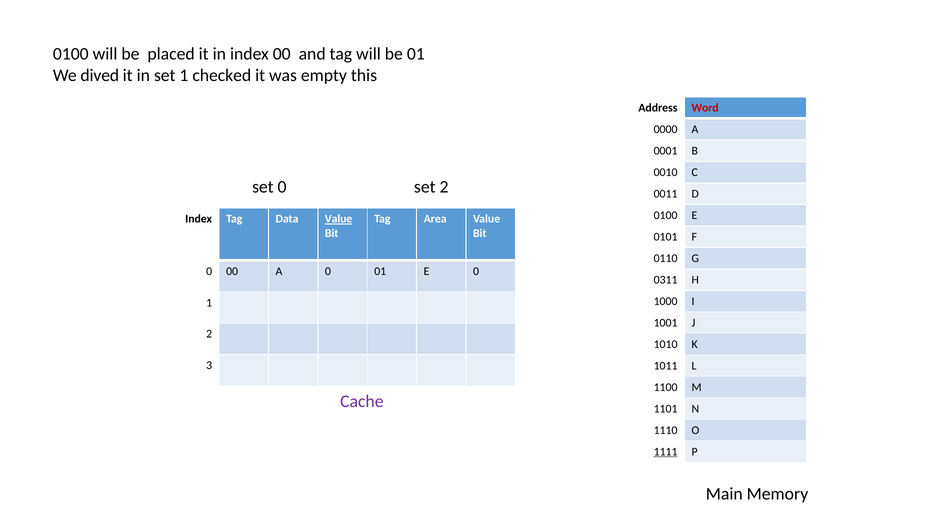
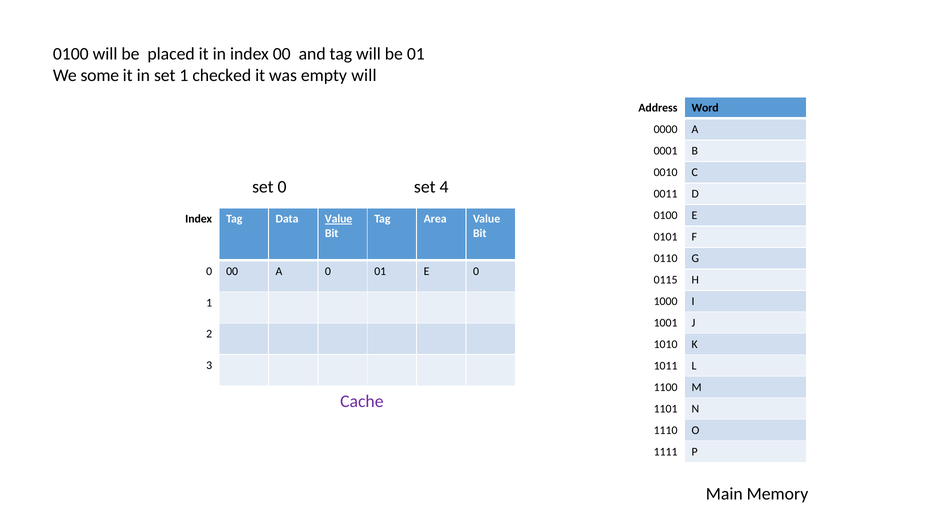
dived: dived -> some
empty this: this -> will
Word colour: red -> black
set 2: 2 -> 4
0311: 0311 -> 0115
1111 underline: present -> none
